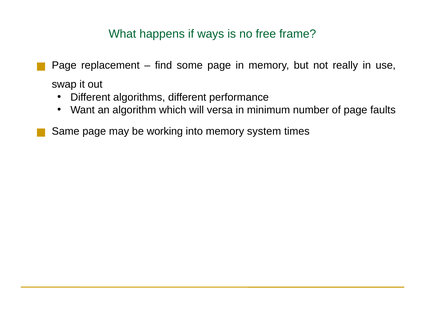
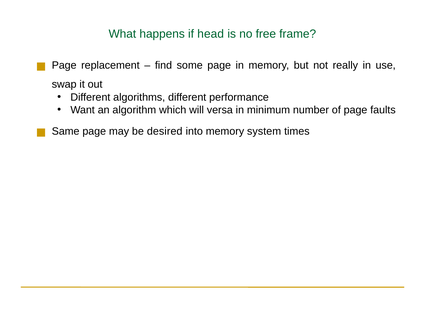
ways: ways -> head
working: working -> desired
